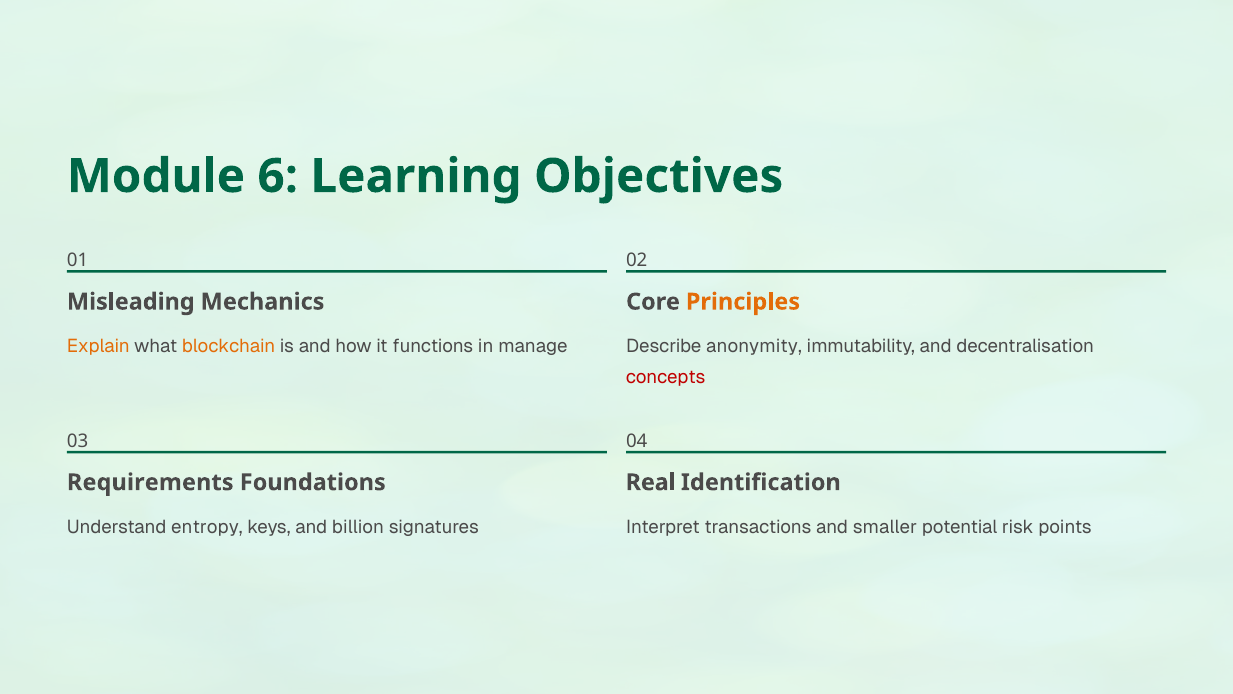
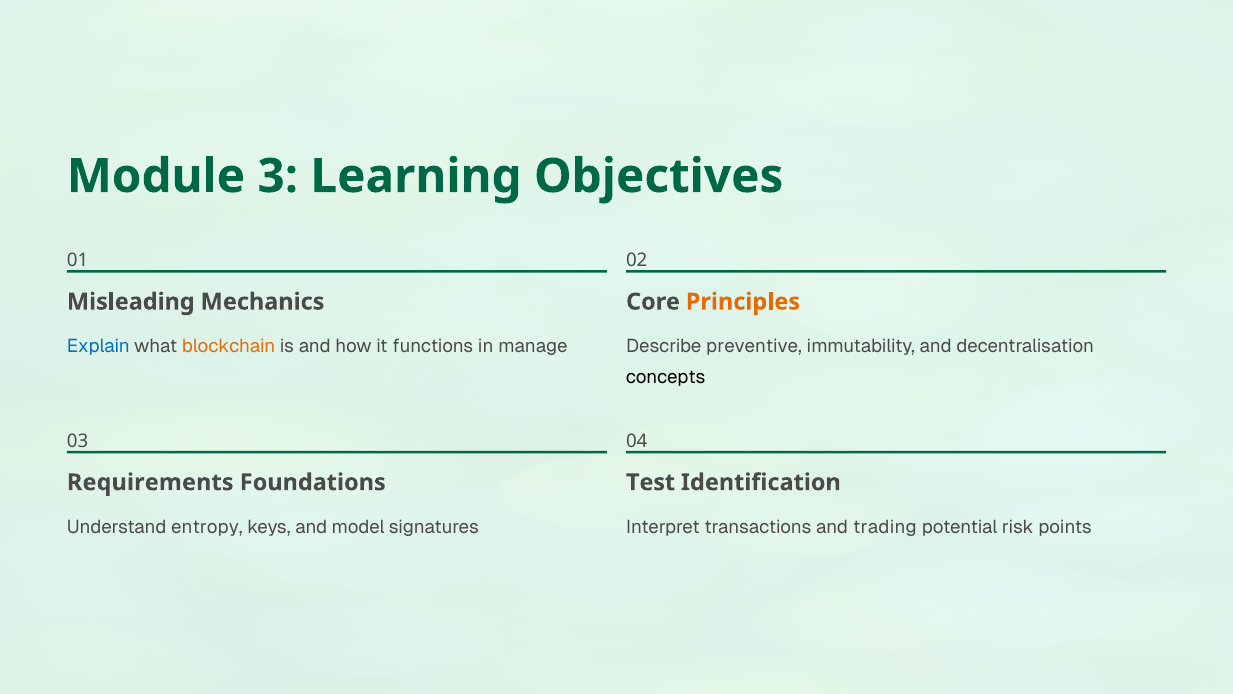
6: 6 -> 3
Explain colour: orange -> blue
anonymity: anonymity -> preventive
concepts colour: red -> black
Real: Real -> Test
billion: billion -> model
smaller: smaller -> trading
